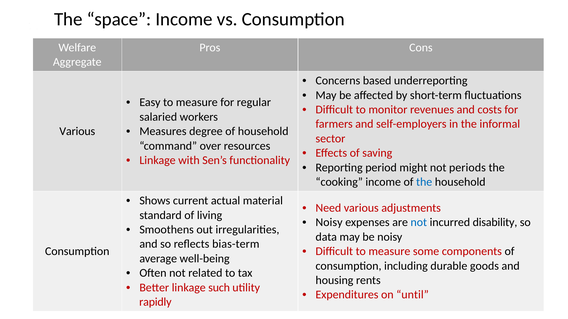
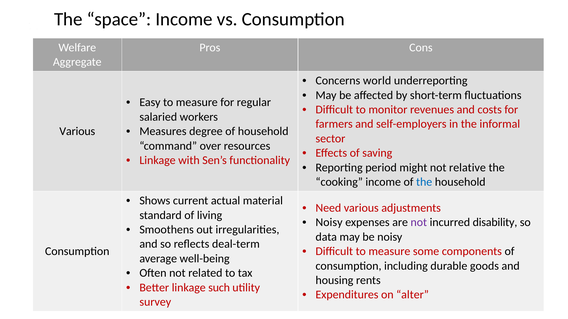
based: based -> world
periods: periods -> relative
not at (419, 223) colour: blue -> purple
bias-term: bias-term -> deal-term
until: until -> alter
rapidly: rapidly -> survey
